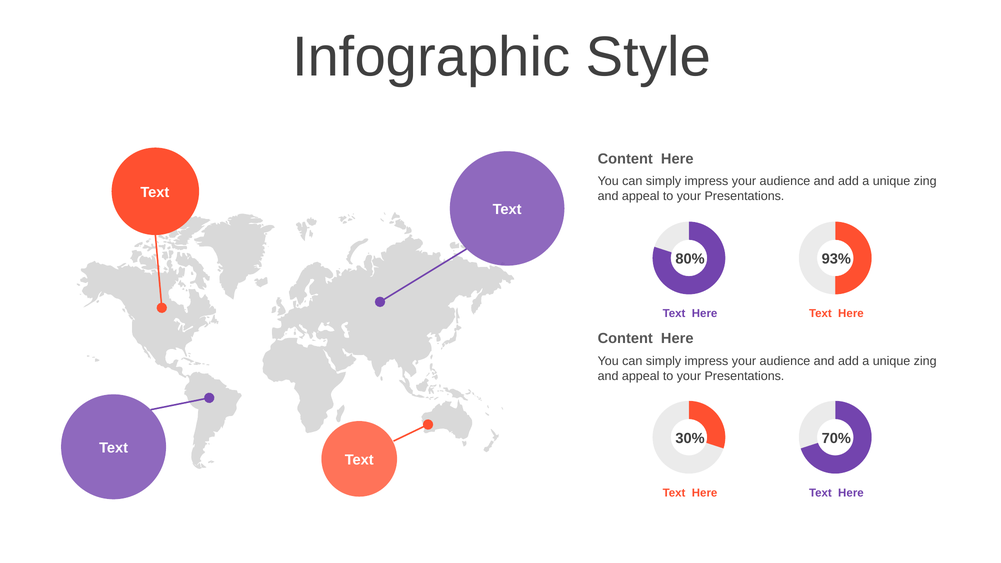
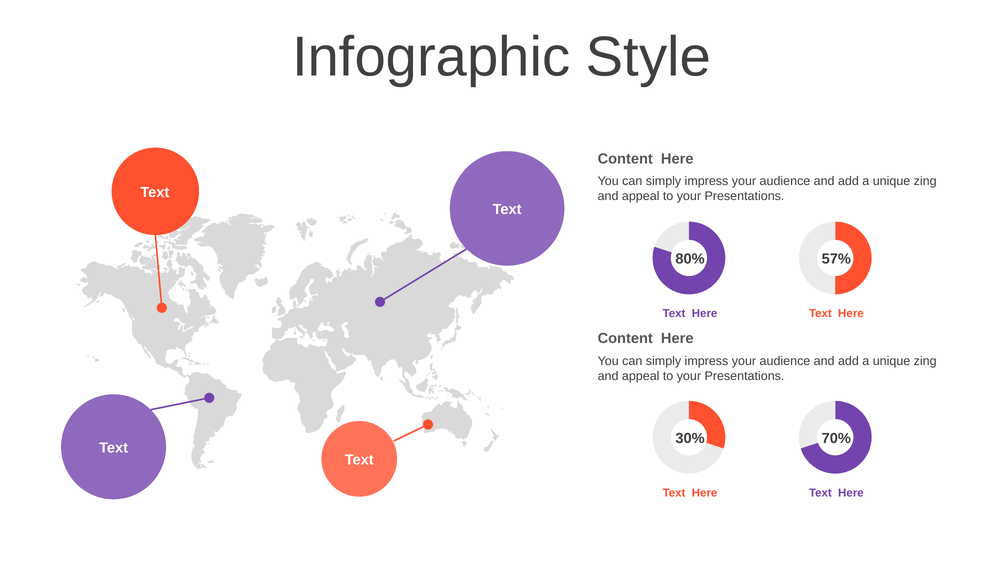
93%: 93% -> 57%
